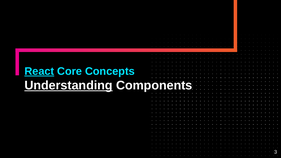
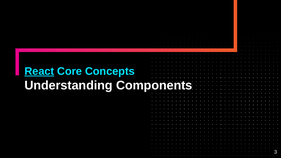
Understanding underline: present -> none
